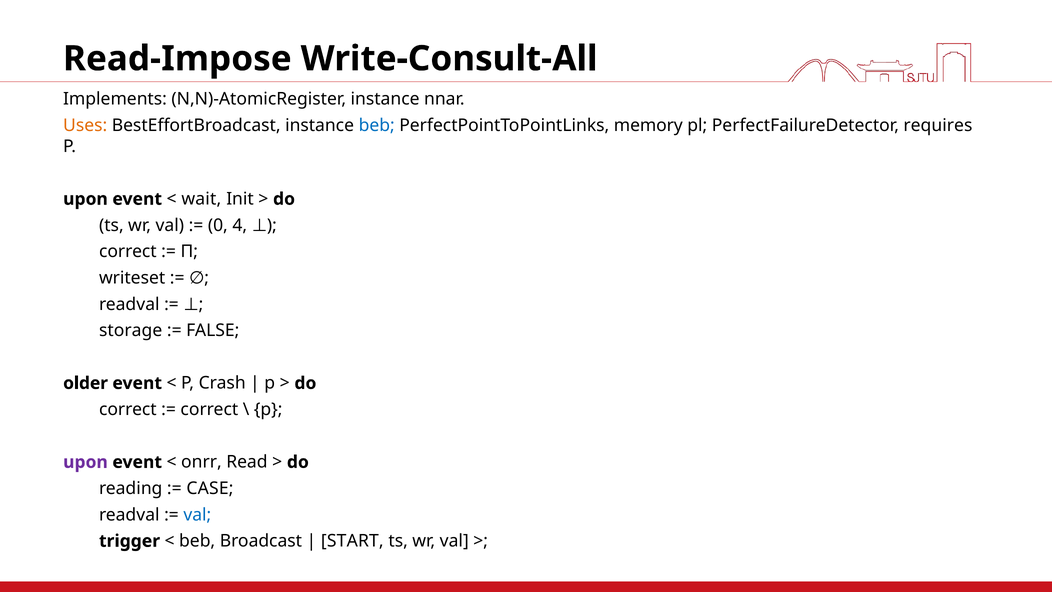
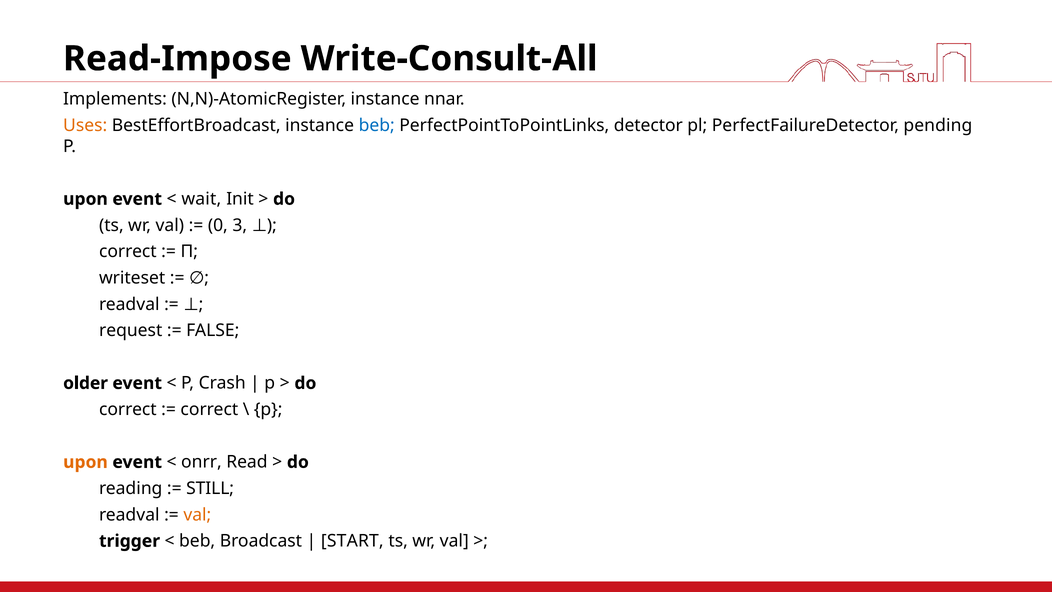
memory: memory -> detector
requires: requires -> pending
4: 4 -> 3
storage: storage -> request
upon at (85, 462) colour: purple -> orange
CASE: CASE -> STILL
val at (197, 515) colour: blue -> orange
